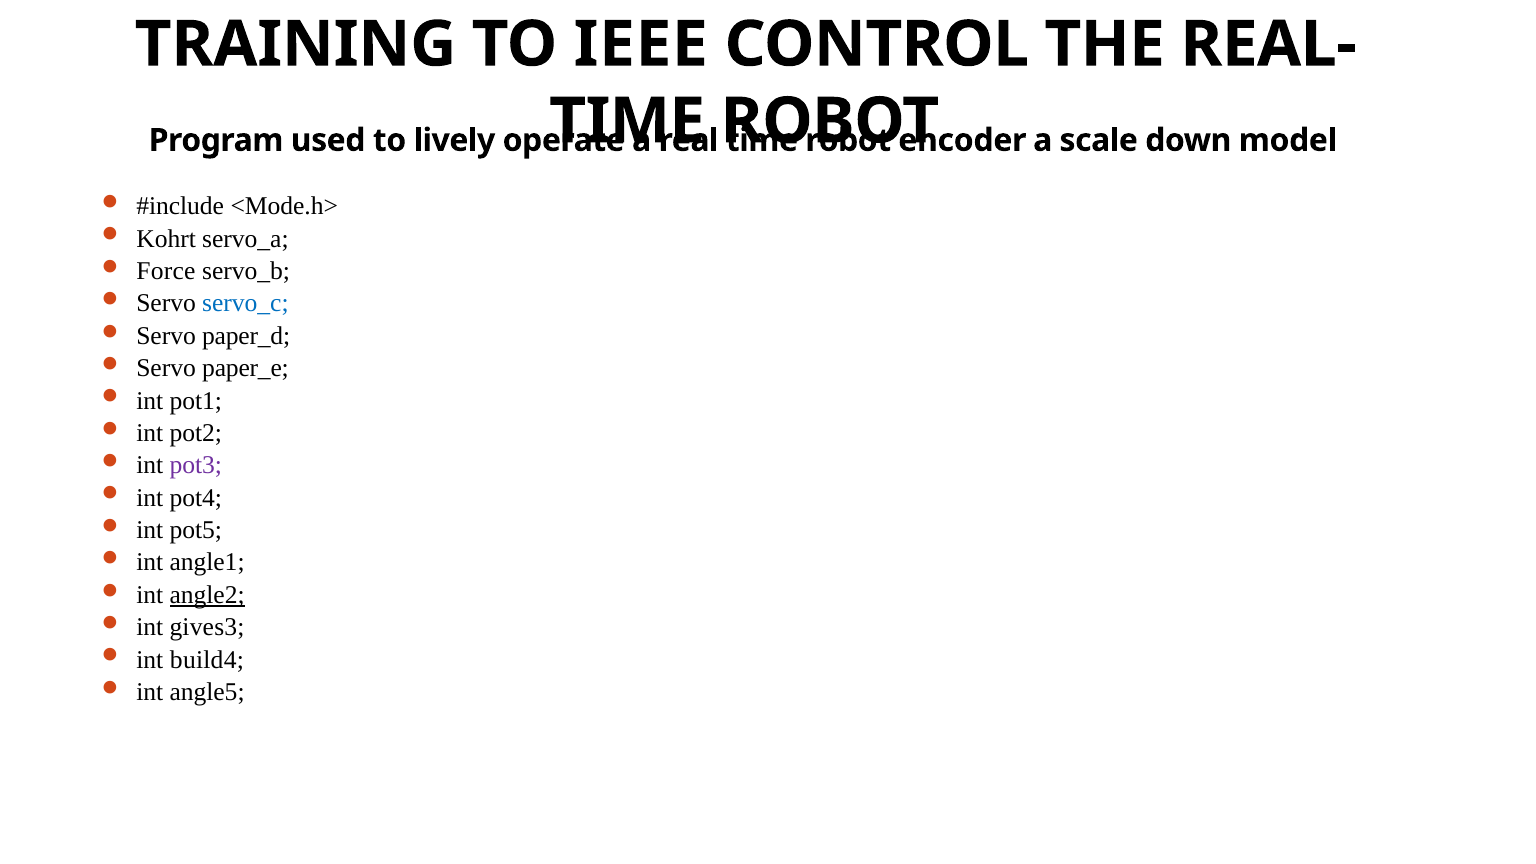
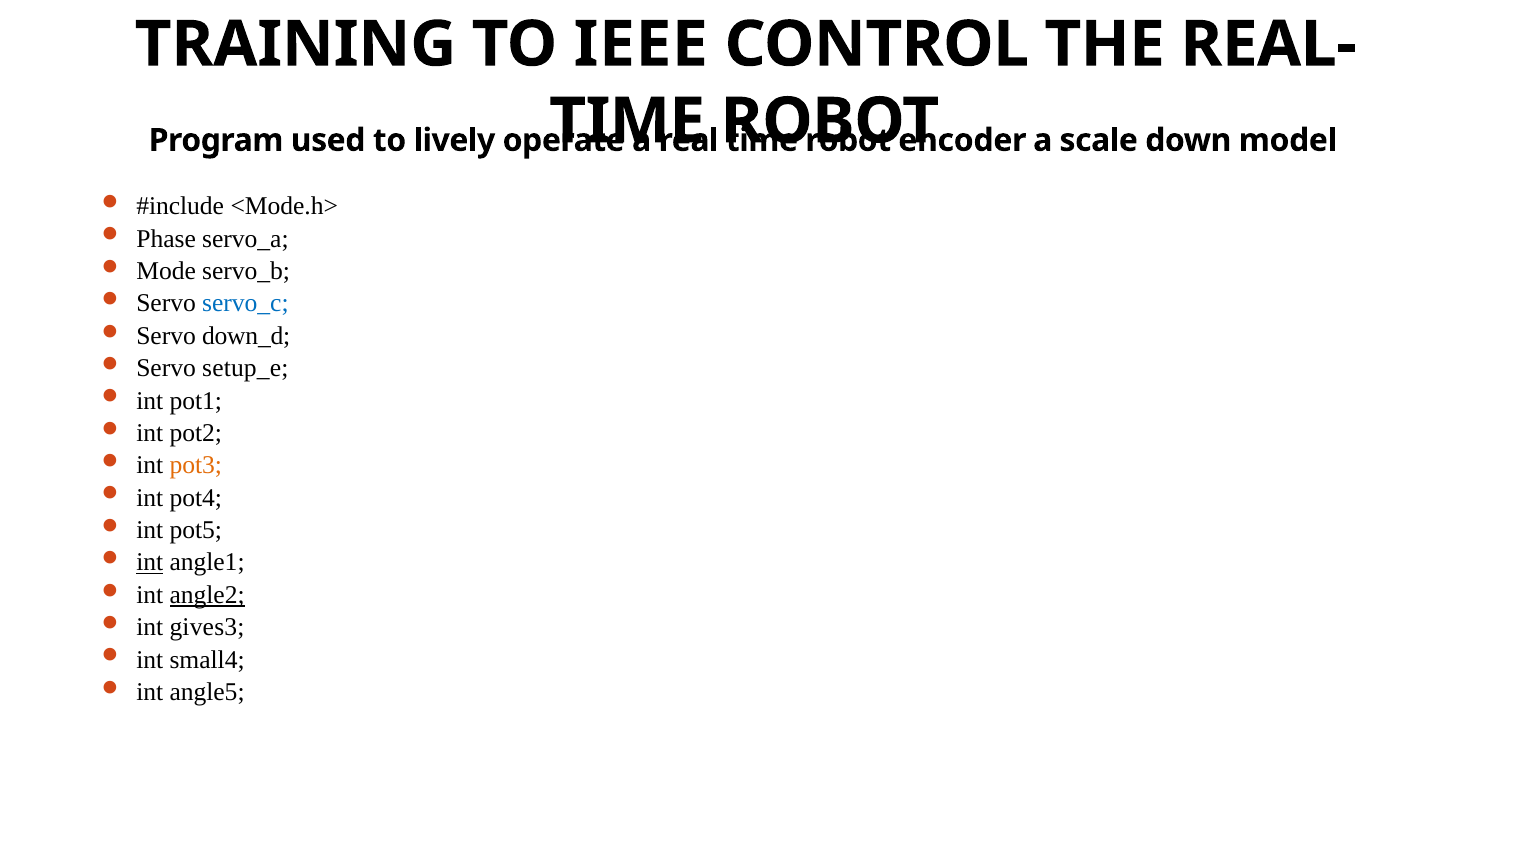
Kohrt: Kohrt -> Phase
Force: Force -> Mode
paper_d: paper_d -> down_d
paper_e: paper_e -> setup_e
pot3 colour: purple -> orange
int at (150, 562) underline: none -> present
build4: build4 -> small4
